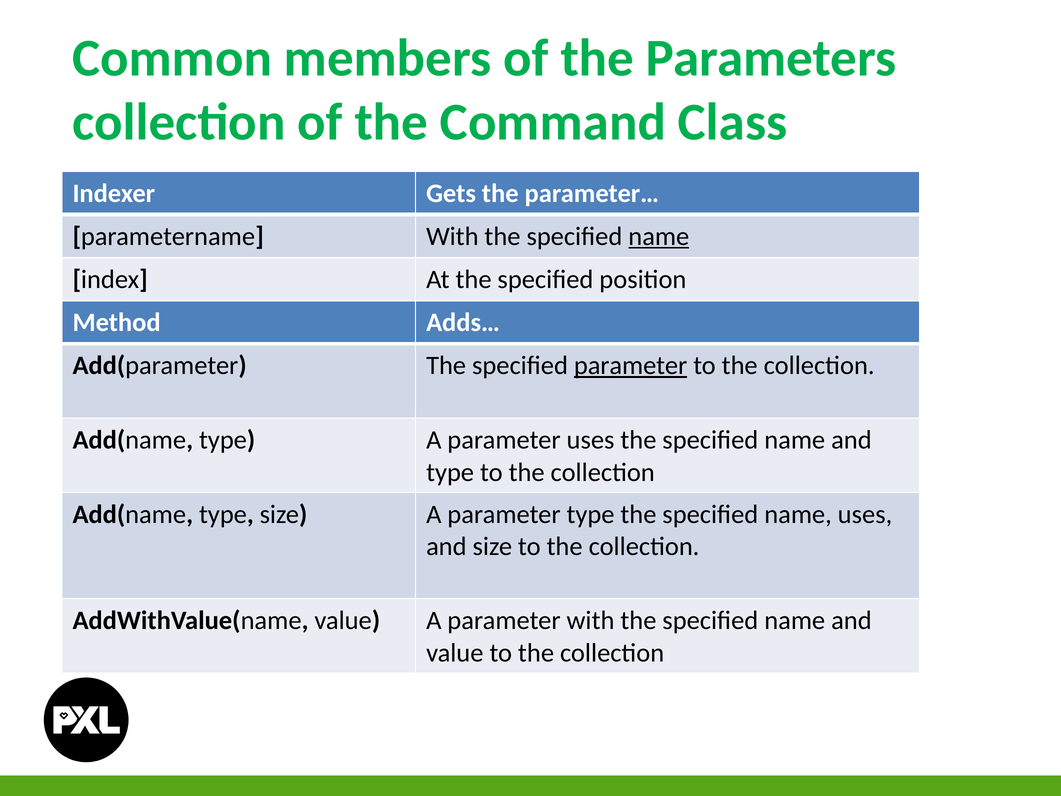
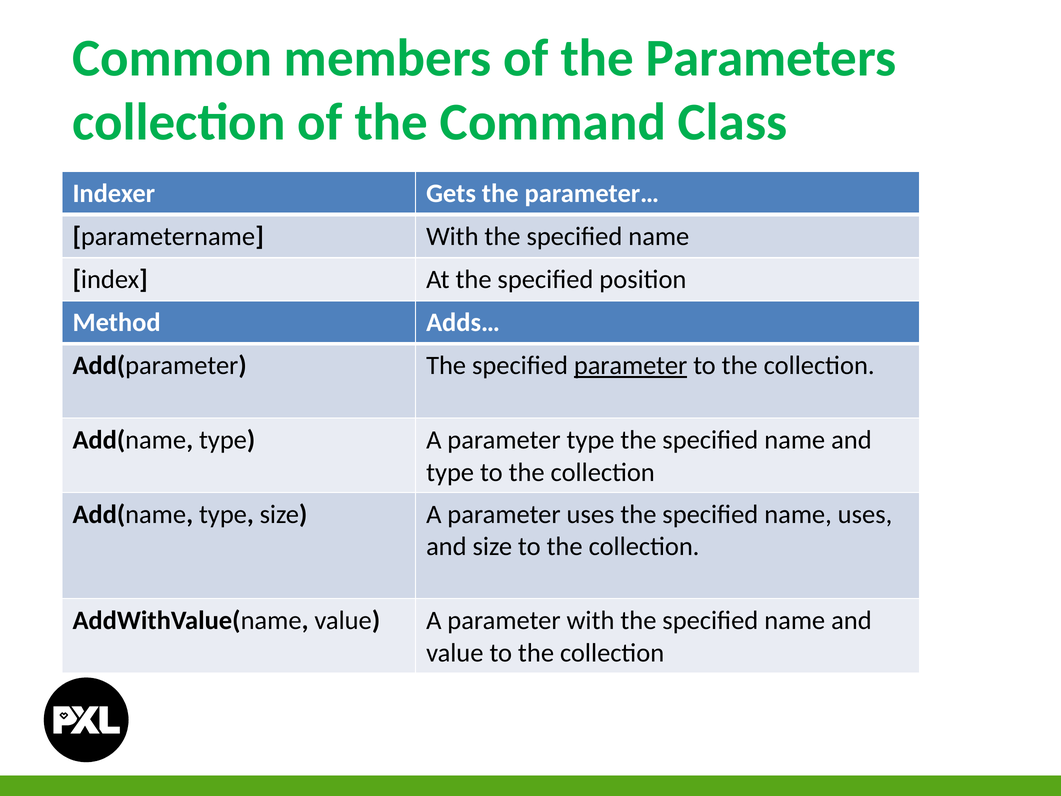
name at (659, 236) underline: present -> none
parameter uses: uses -> type
parameter type: type -> uses
